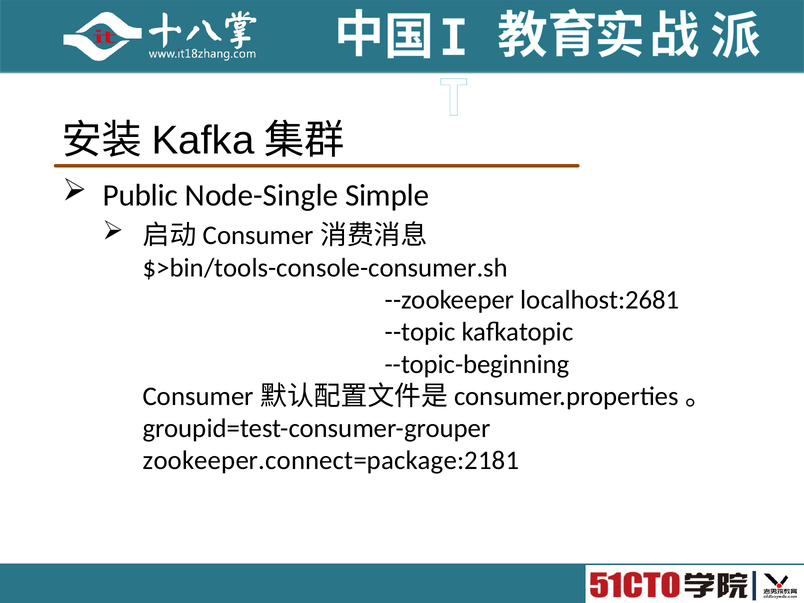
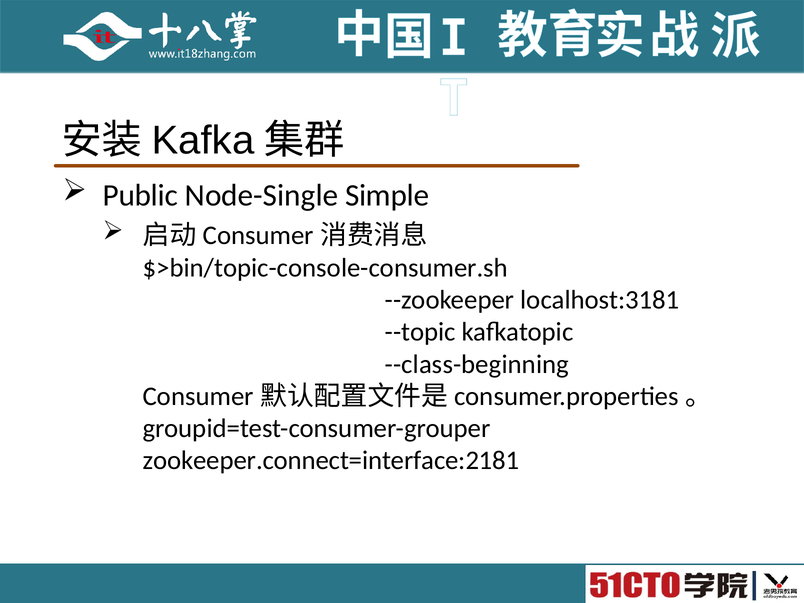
$>bin/tools-console-consumer.sh: $>bin/tools-console-consumer.sh -> $>bin/topic-console-consumer.sh
localhost:2681: localhost:2681 -> localhost:3181
--topic-beginning: --topic-beginning -> --class-beginning
zookeeper.connect=package:2181: zookeeper.connect=package:2181 -> zookeeper.connect=interface:2181
